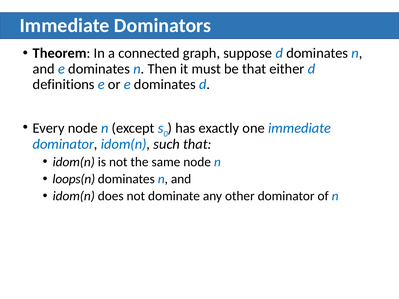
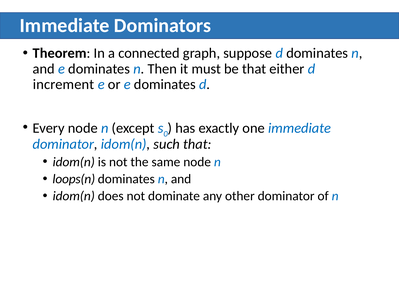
definitions: definitions -> increment
